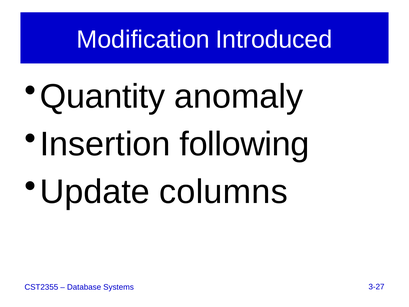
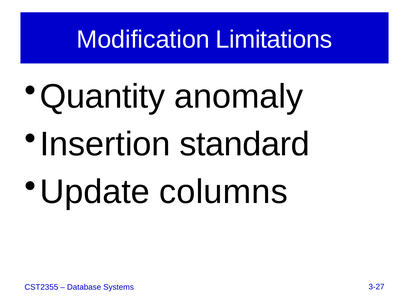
Introduced: Introduced -> Limitations
following: following -> standard
